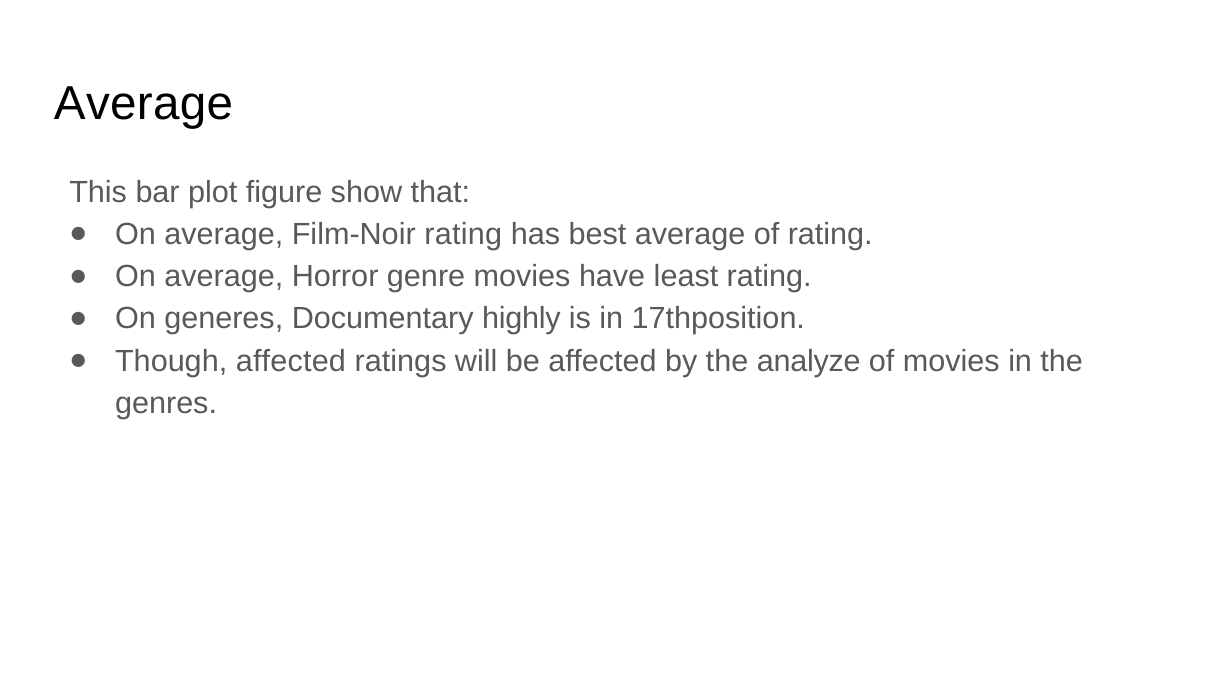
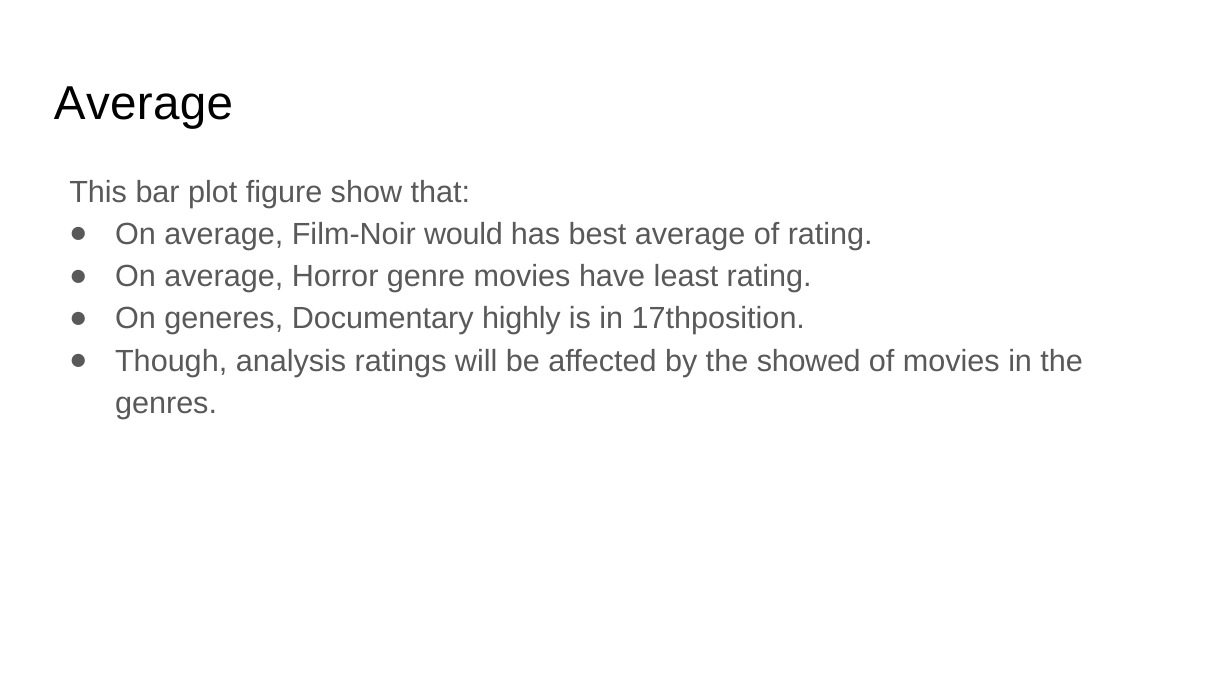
Film-Noir rating: rating -> would
Though affected: affected -> analysis
analyze: analyze -> showed
